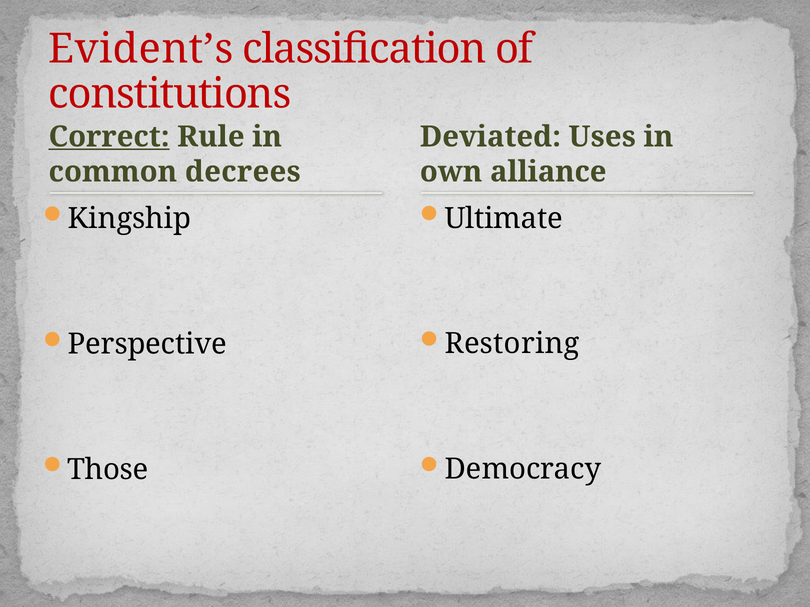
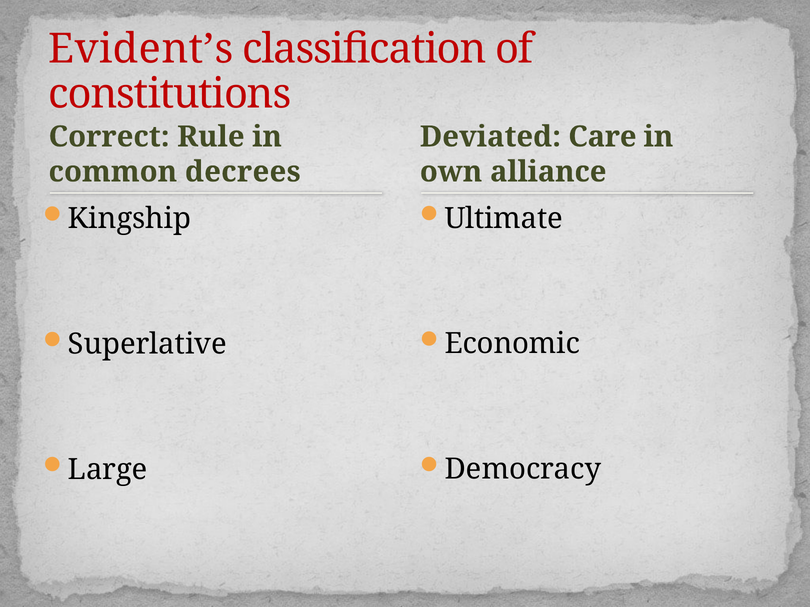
Correct underline: present -> none
Uses: Uses -> Care
Restoring: Restoring -> Economic
Perspective: Perspective -> Superlative
Those: Those -> Large
